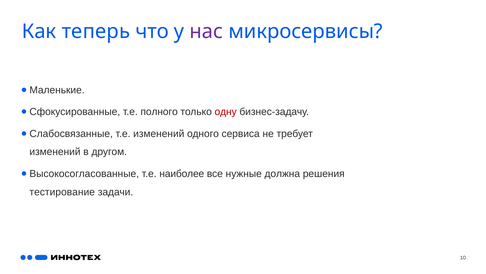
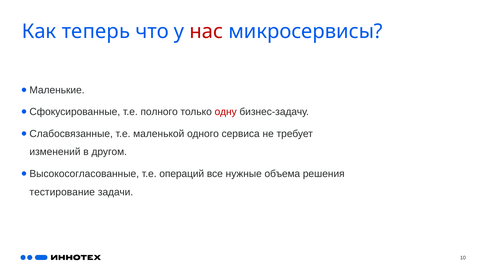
нас colour: purple -> red
т.е изменений: изменений -> маленькой
наиболее: наиболее -> операций
должна: должна -> объема
